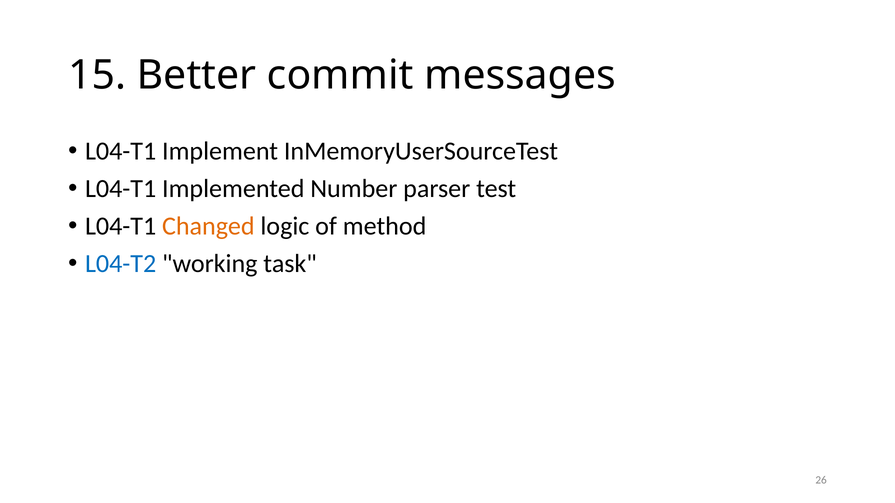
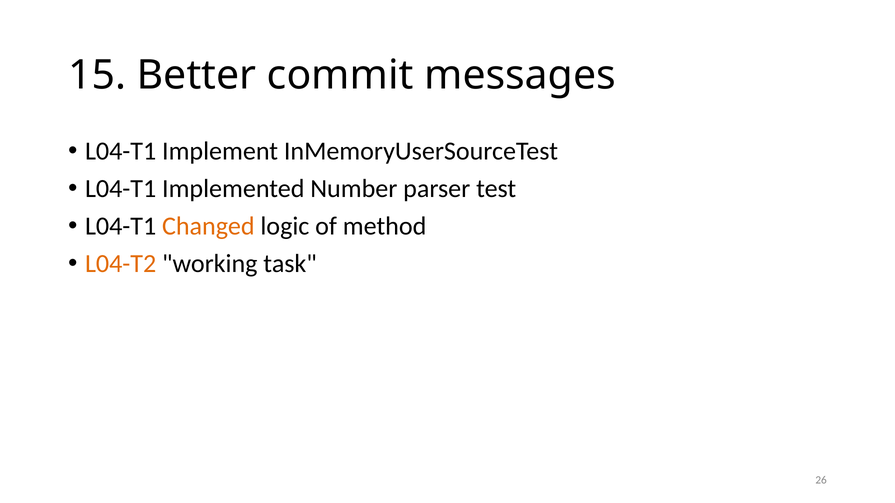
L04-T2 colour: blue -> orange
